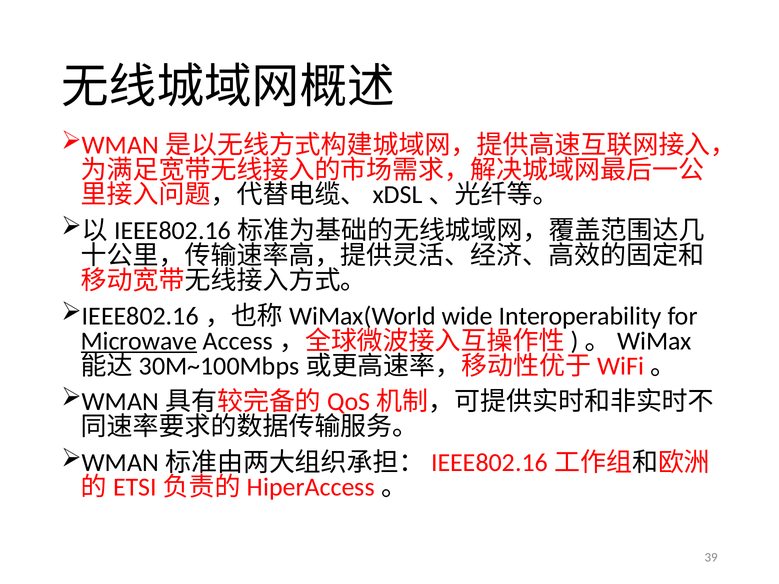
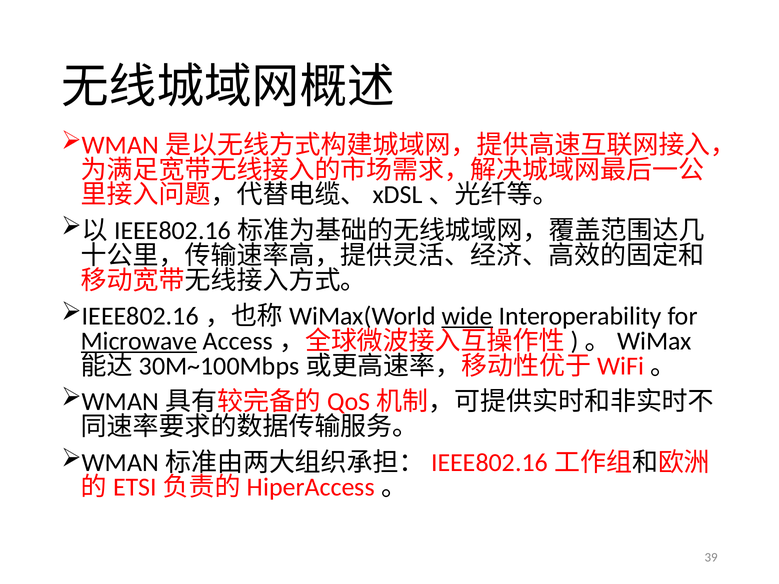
wide underline: none -> present
